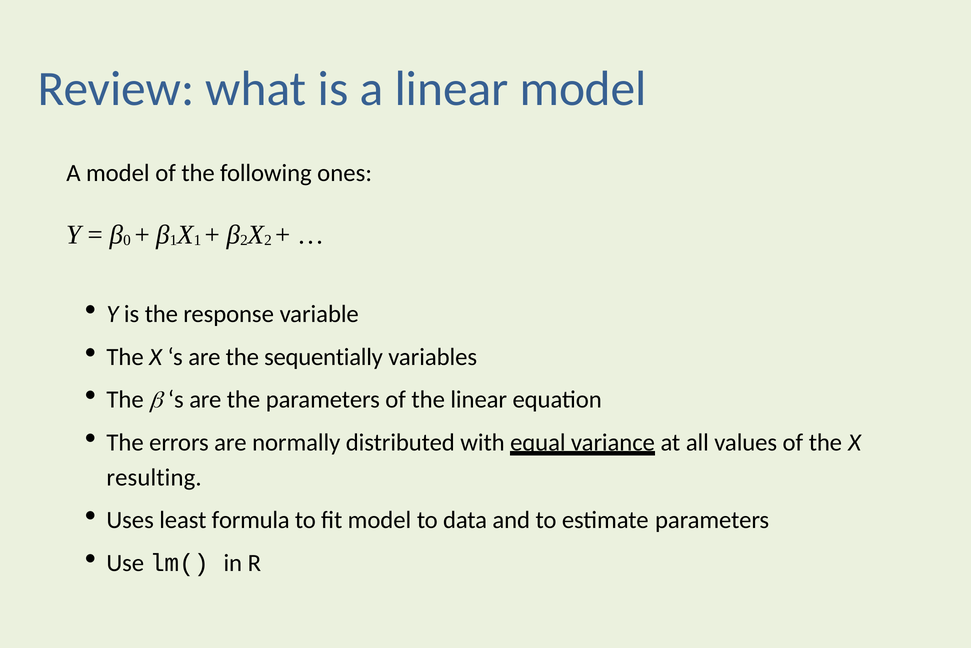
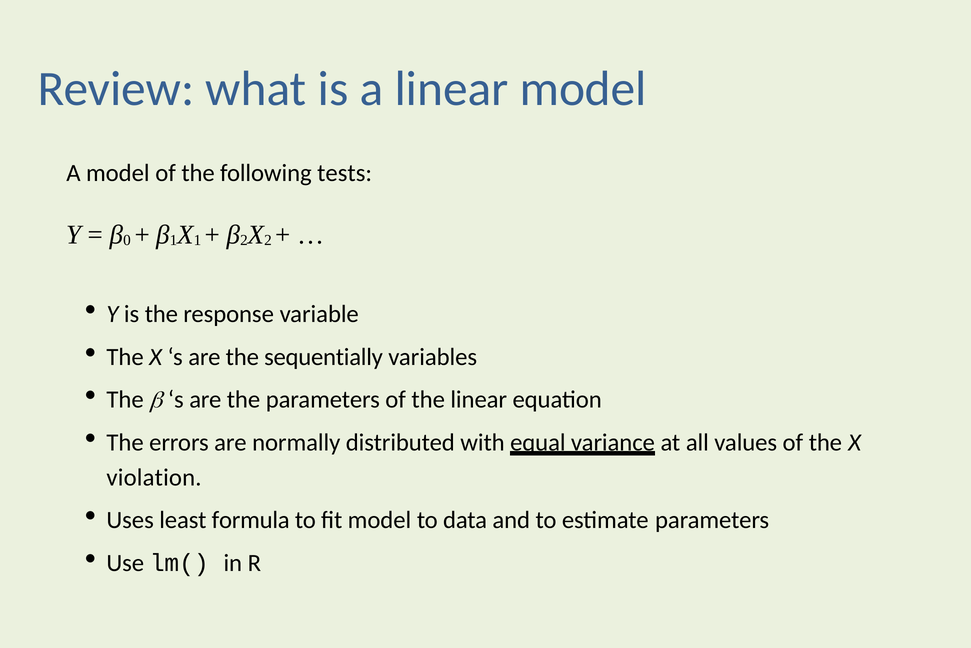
ones: ones -> tests
resulting: resulting -> violation
